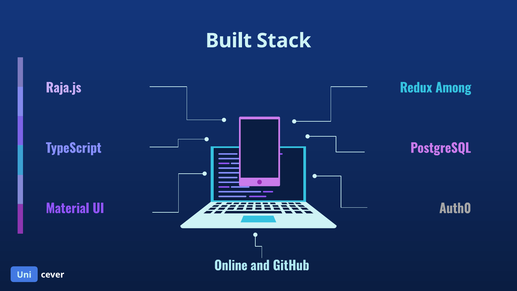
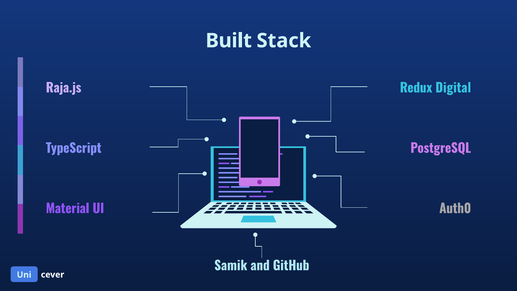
Among: Among -> Digital
Online: Online -> Samik
